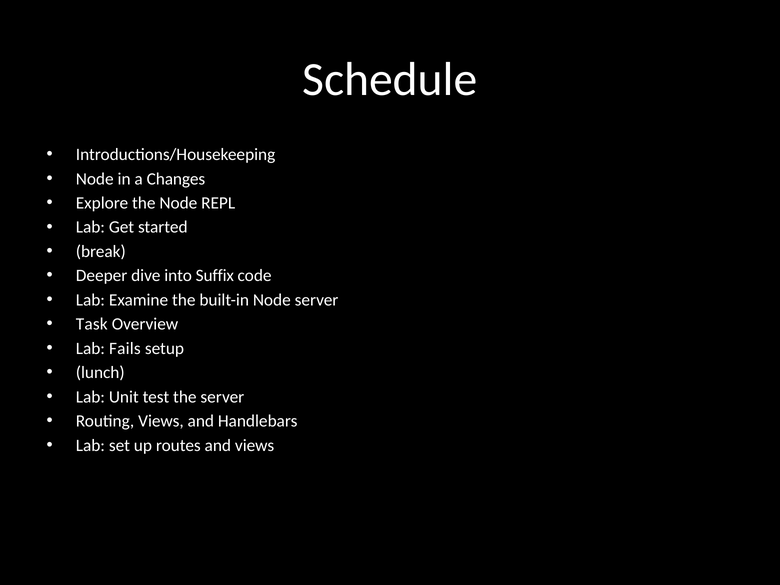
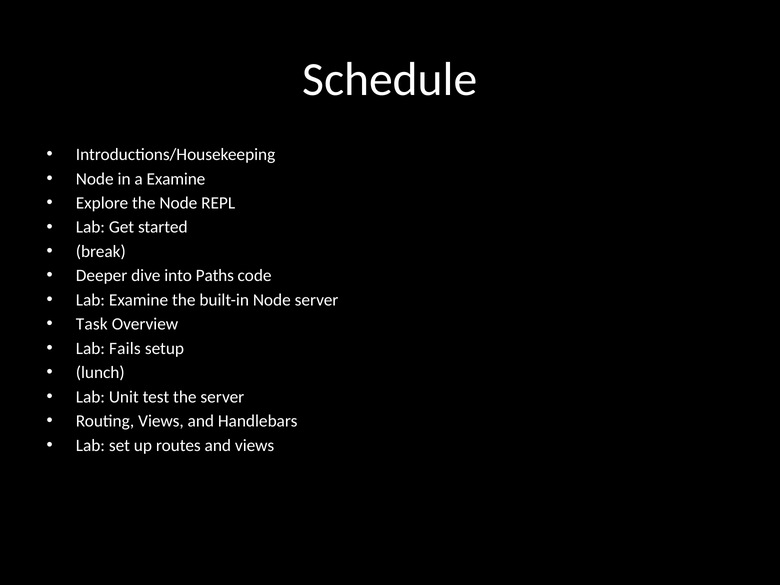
a Changes: Changes -> Examine
Suffix: Suffix -> Paths
